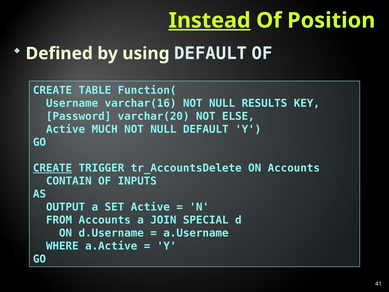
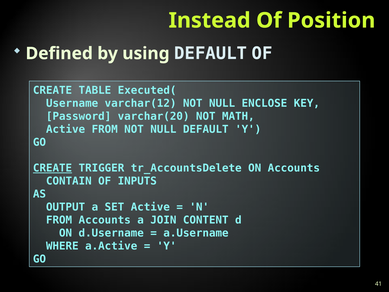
Instead underline: present -> none
Function(: Function( -> Executed(
varchar(16: varchar(16 -> varchar(12
RESULTS: RESULTS -> ENCLOSE
ELSE: ELSE -> MATH
Active MUCH: MUCH -> FROM
SPECIAL: SPECIAL -> CONTENT
